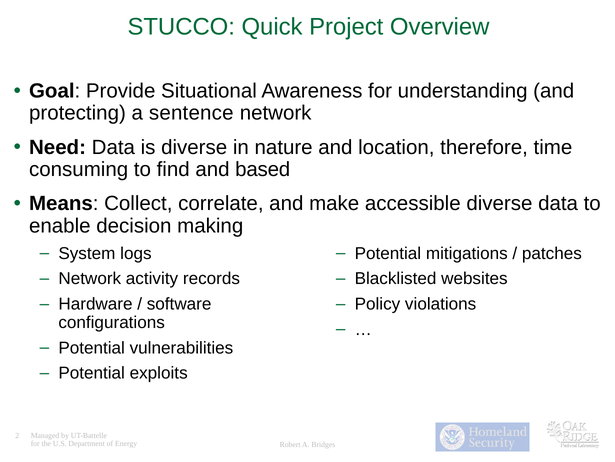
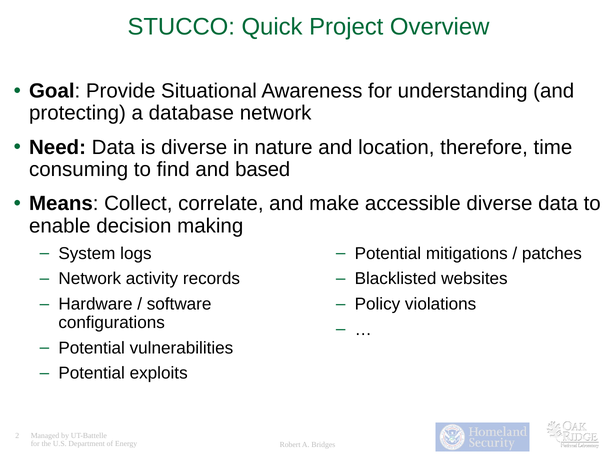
sentence: sentence -> database
